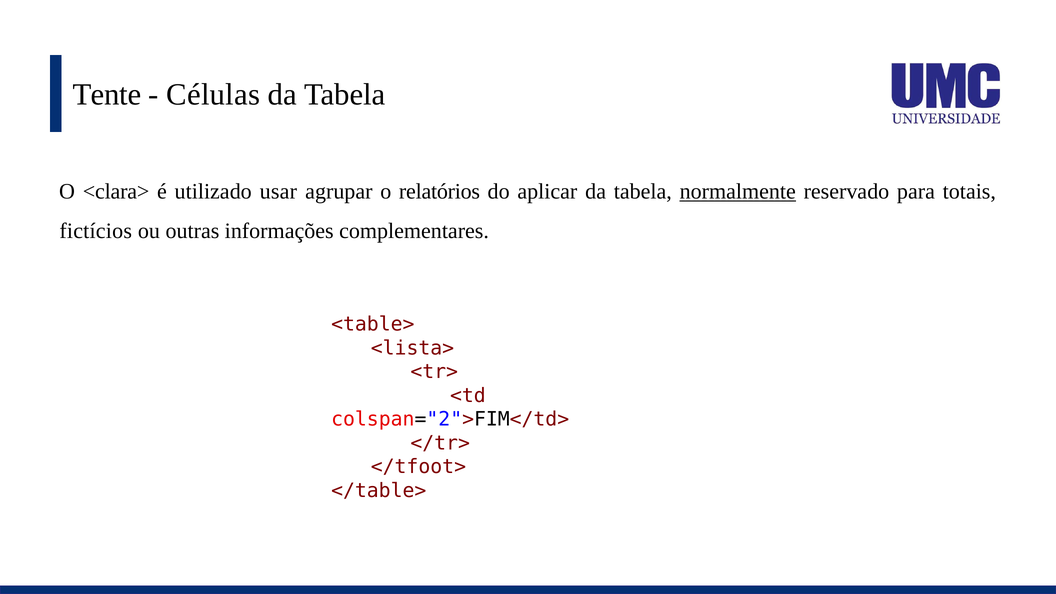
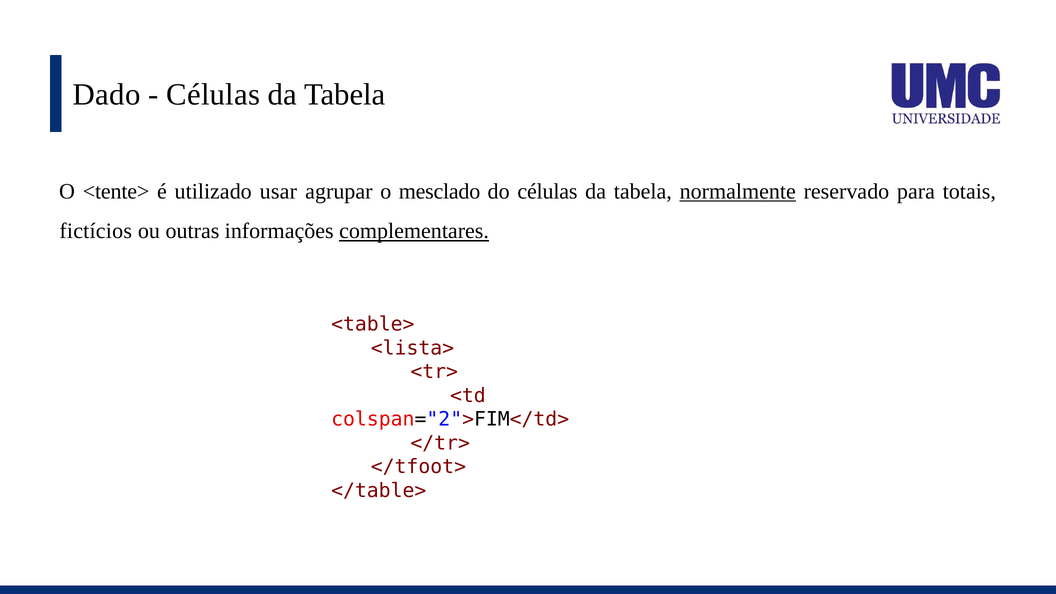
Tente: Tente -> Dado
<clara>: <clara> -> <tente>
relatórios: relatórios -> mesclado
do aplicar: aplicar -> células
complementares underline: none -> present
